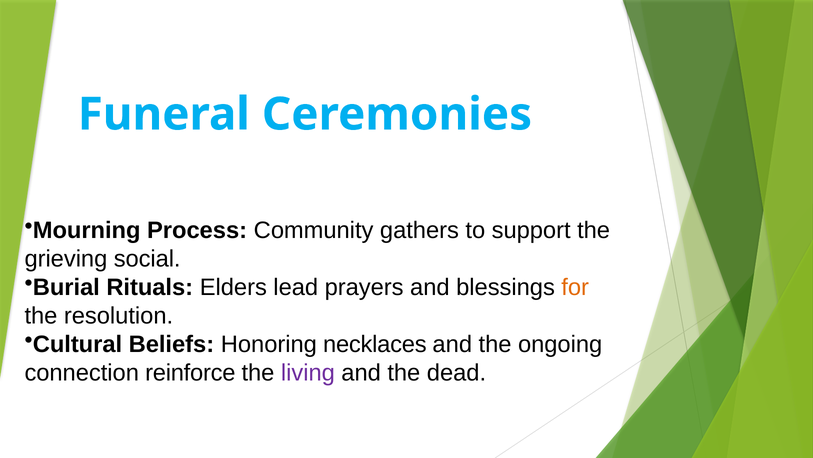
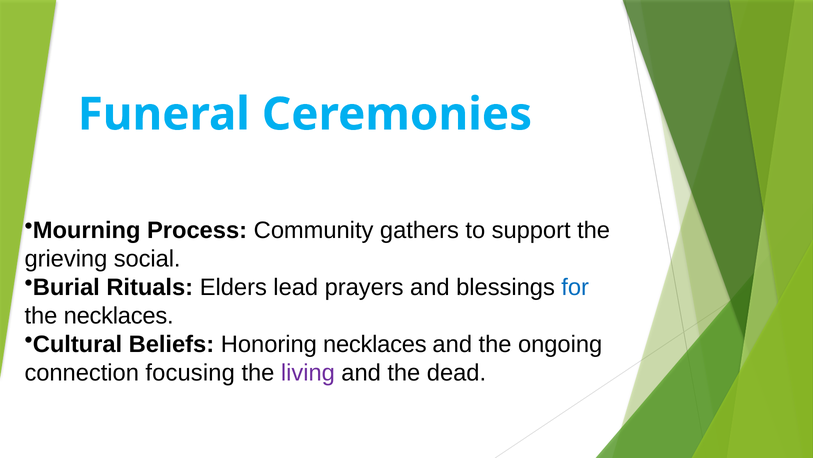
for colour: orange -> blue
the resolution: resolution -> necklaces
reinforce: reinforce -> focusing
